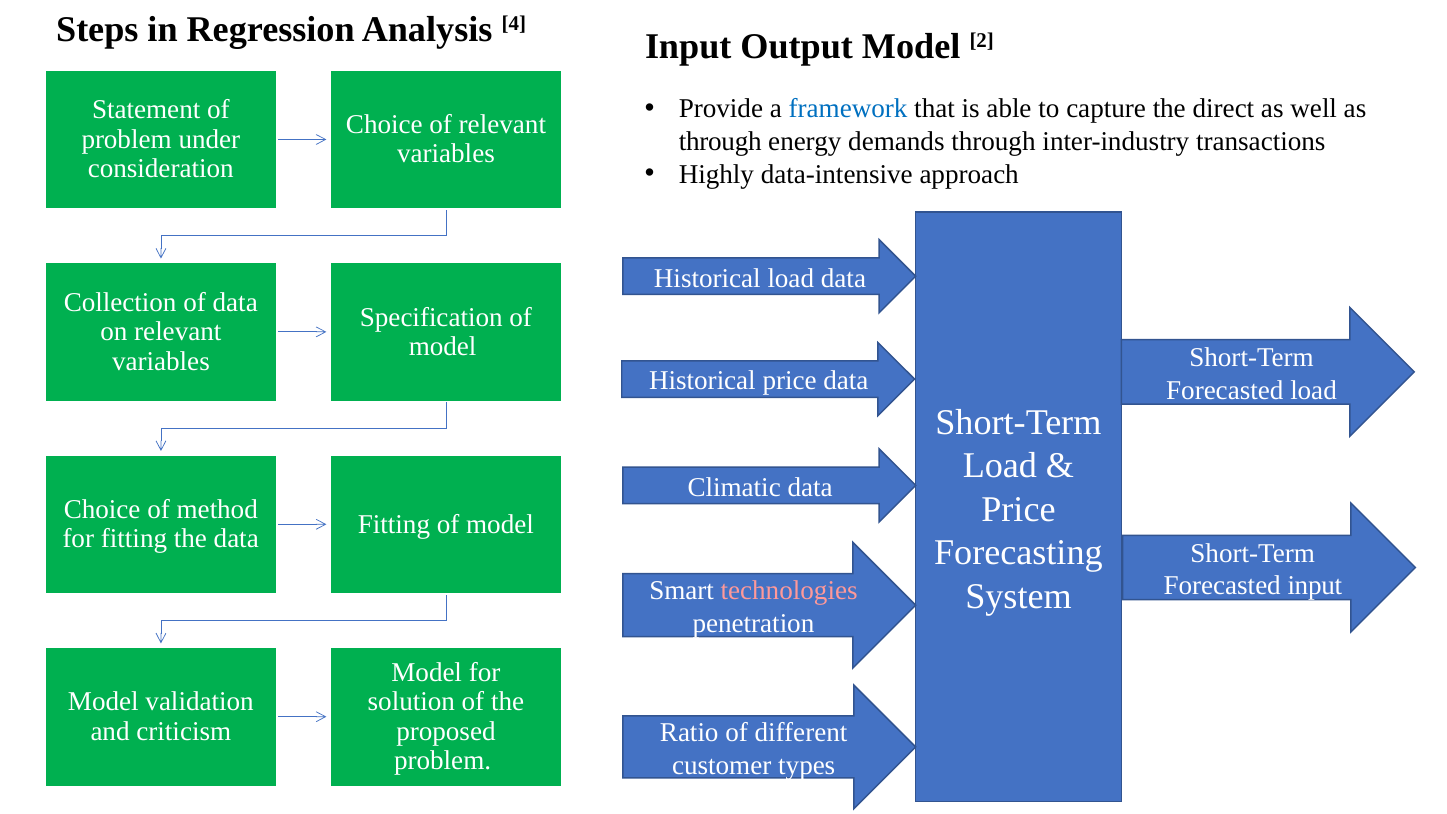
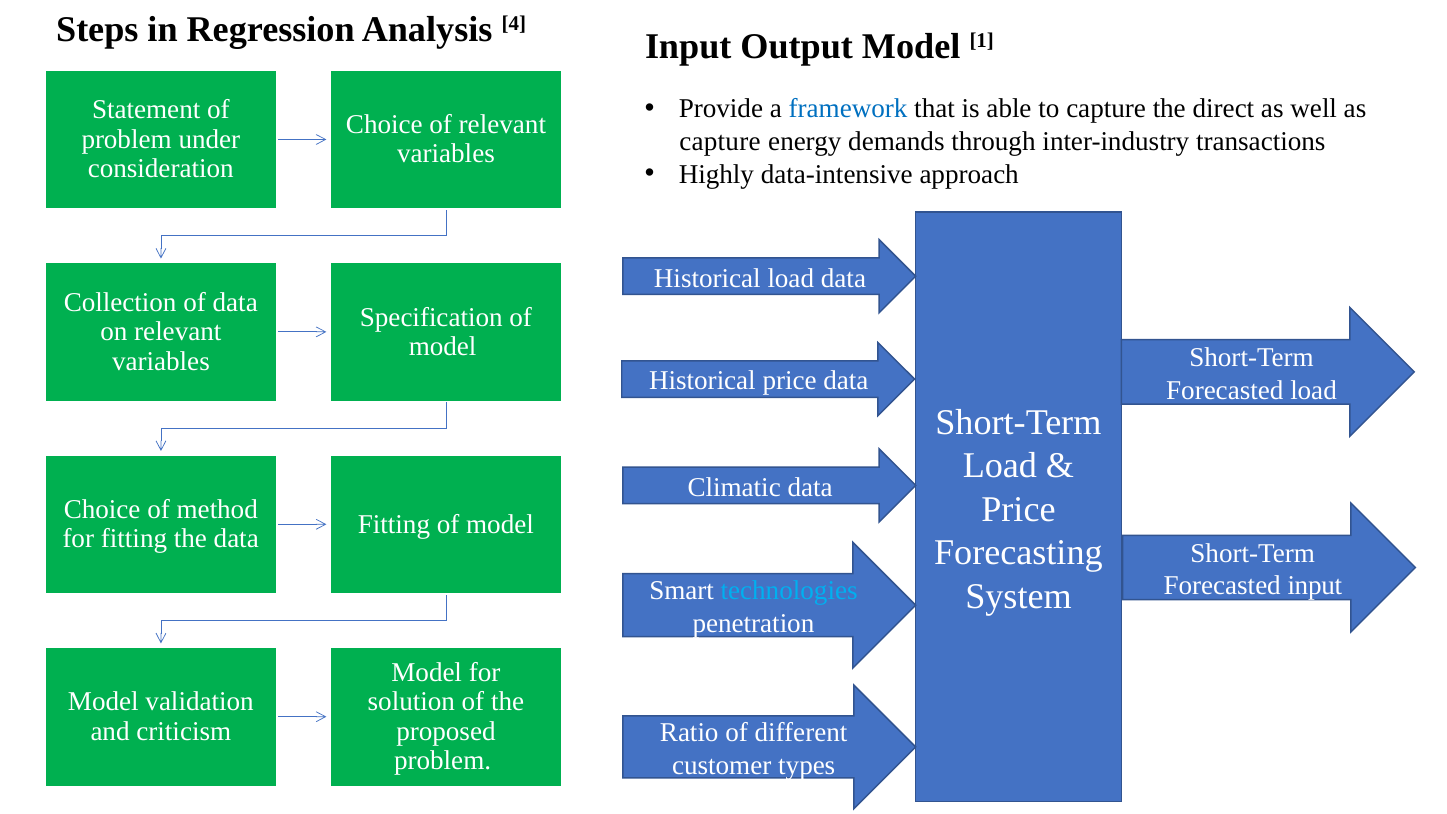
2: 2 -> 1
through at (720, 142): through -> capture
technologies colour: pink -> light blue
